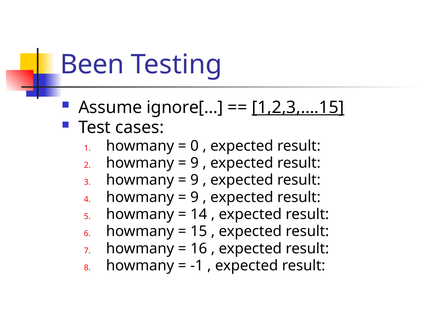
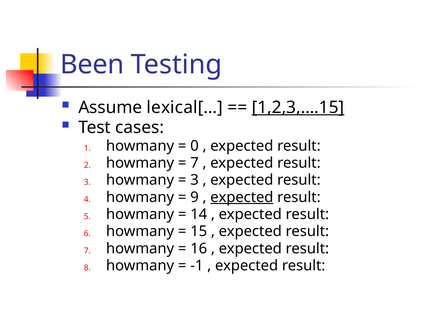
ignore[…: ignore[… -> lexical[…
9 at (194, 163): 9 -> 7
9 at (194, 180): 9 -> 3
expected at (242, 197) underline: none -> present
